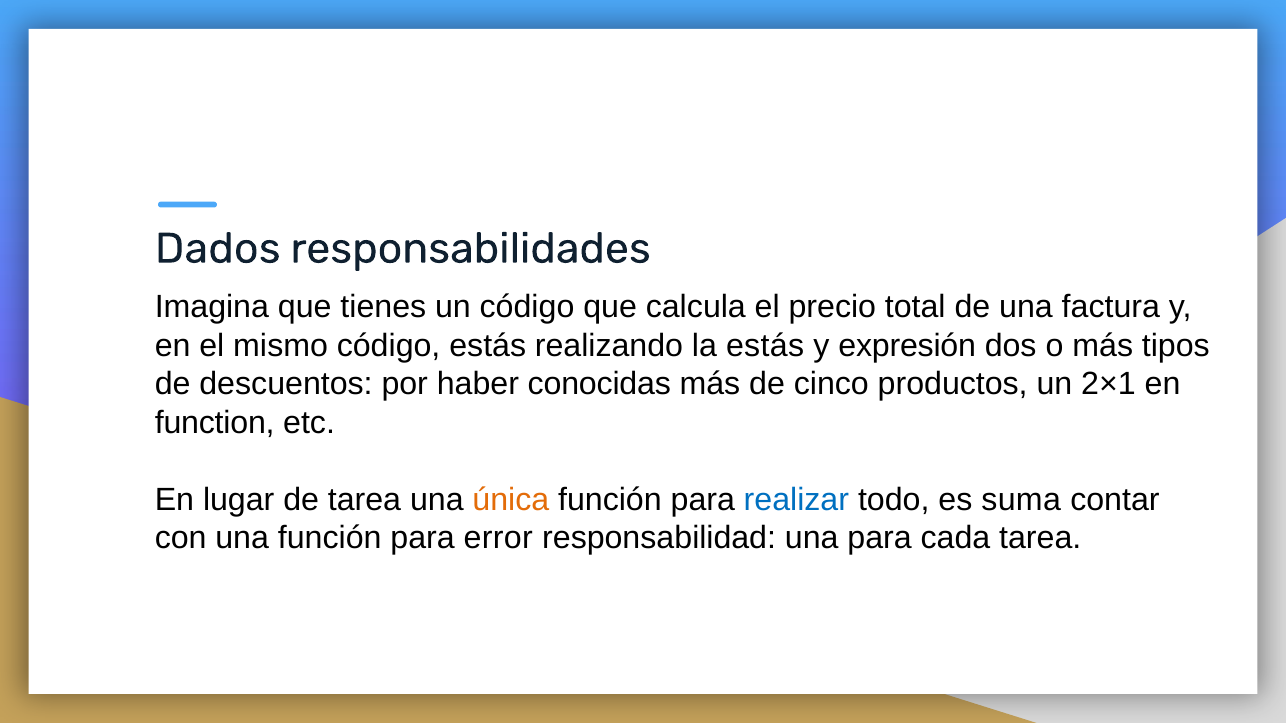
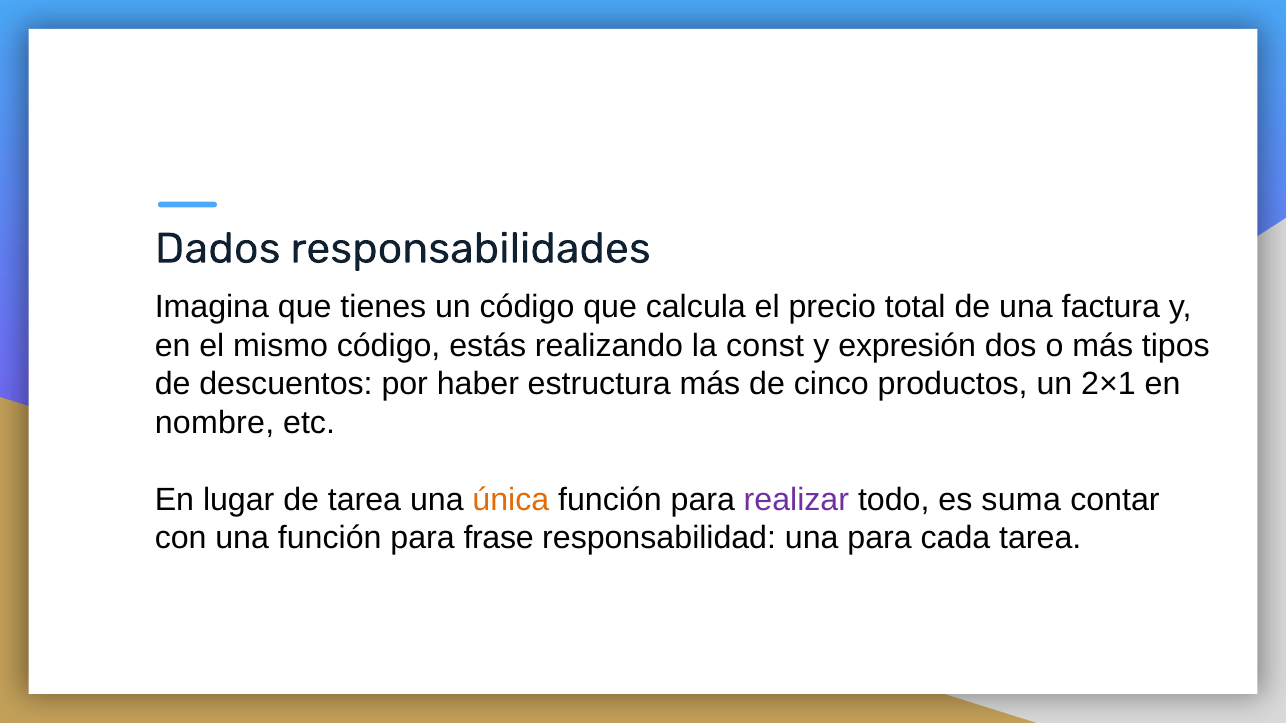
la estás: estás -> const
conocidas: conocidas -> estructura
function: function -> nombre
realizar colour: blue -> purple
error: error -> frase
